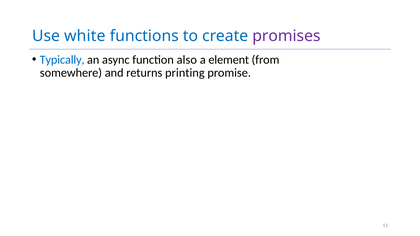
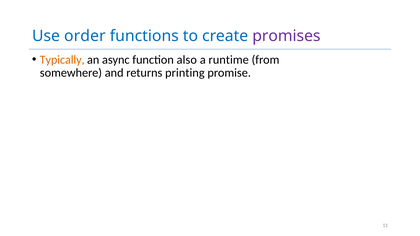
white: white -> order
Typically colour: blue -> orange
element: element -> runtime
